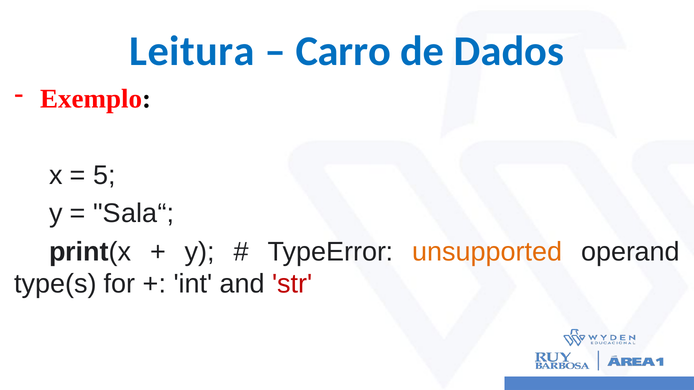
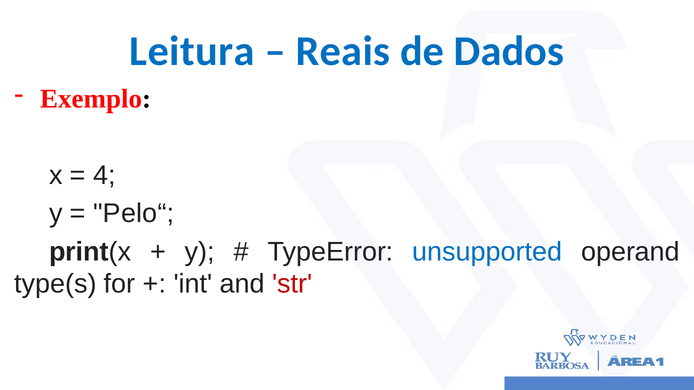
Carro: Carro -> Reais
5: 5 -> 4
Sala“: Sala“ -> Pelo“
unsupported colour: orange -> blue
